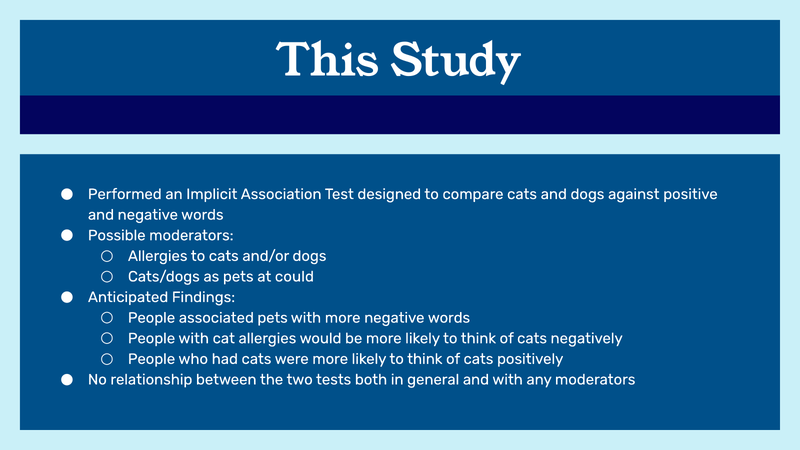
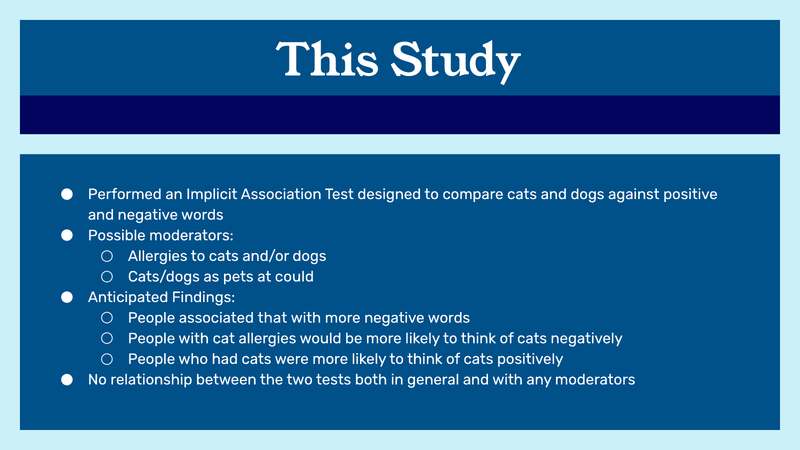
associated pets: pets -> that
